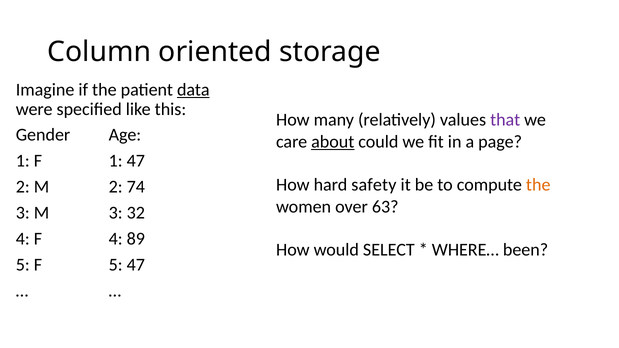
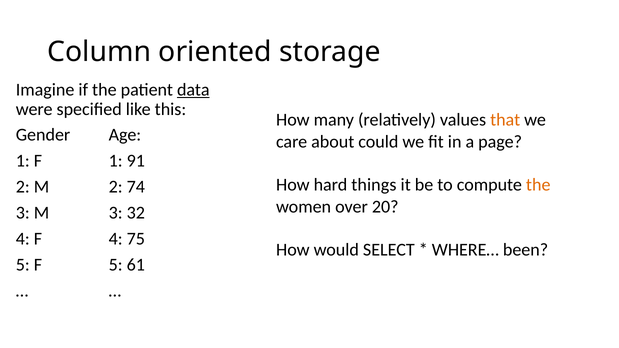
that colour: purple -> orange
about underline: present -> none
1 47: 47 -> 91
safety: safety -> things
63: 63 -> 20
89: 89 -> 75
5 47: 47 -> 61
